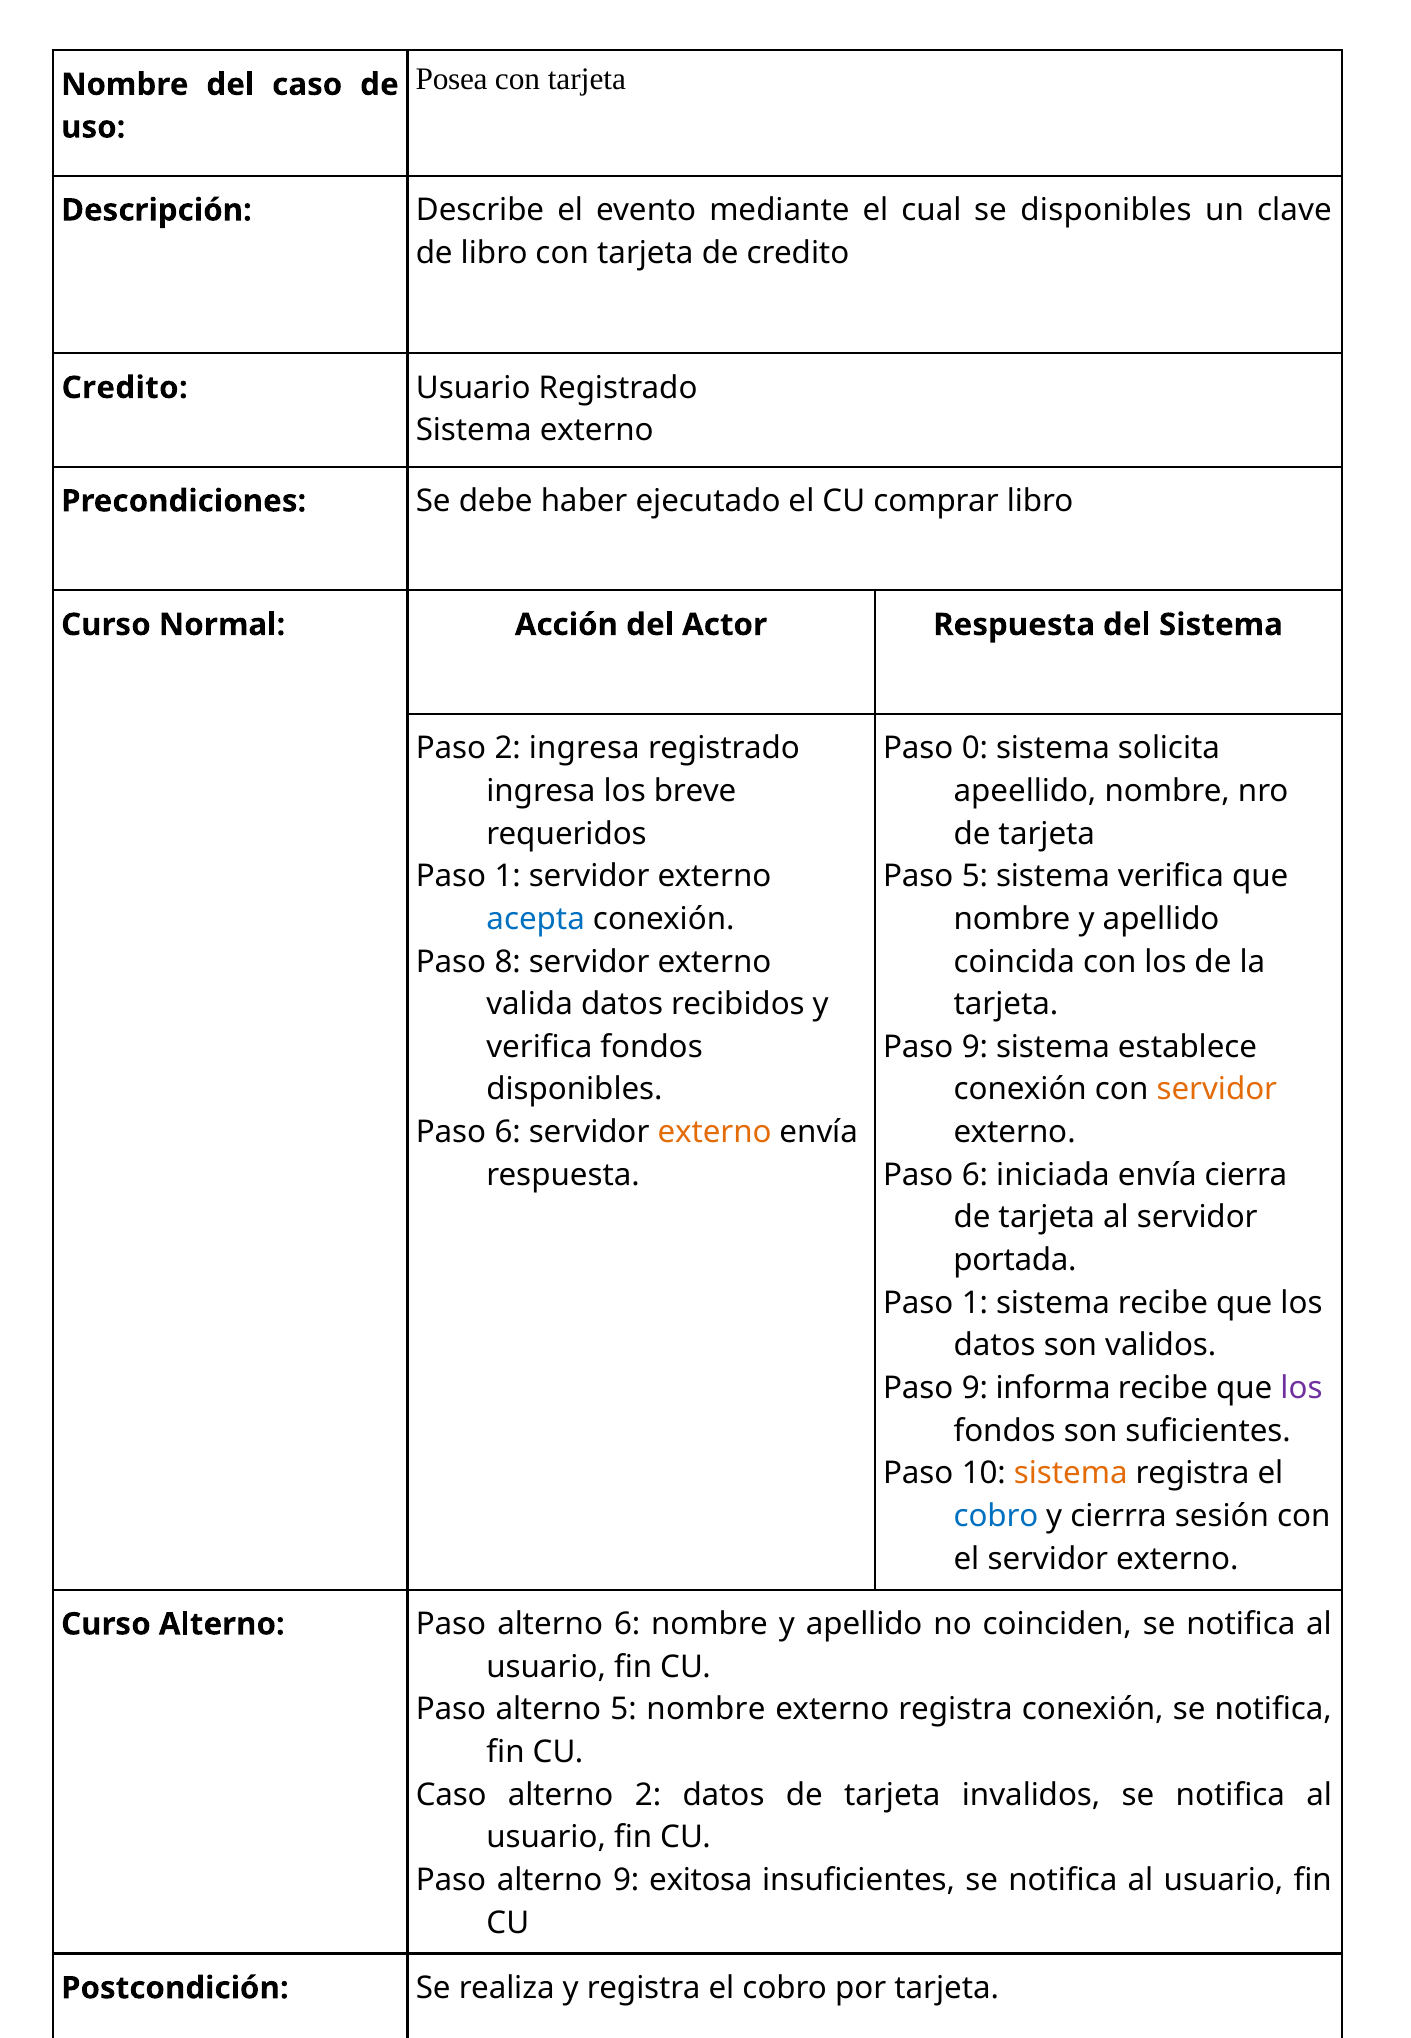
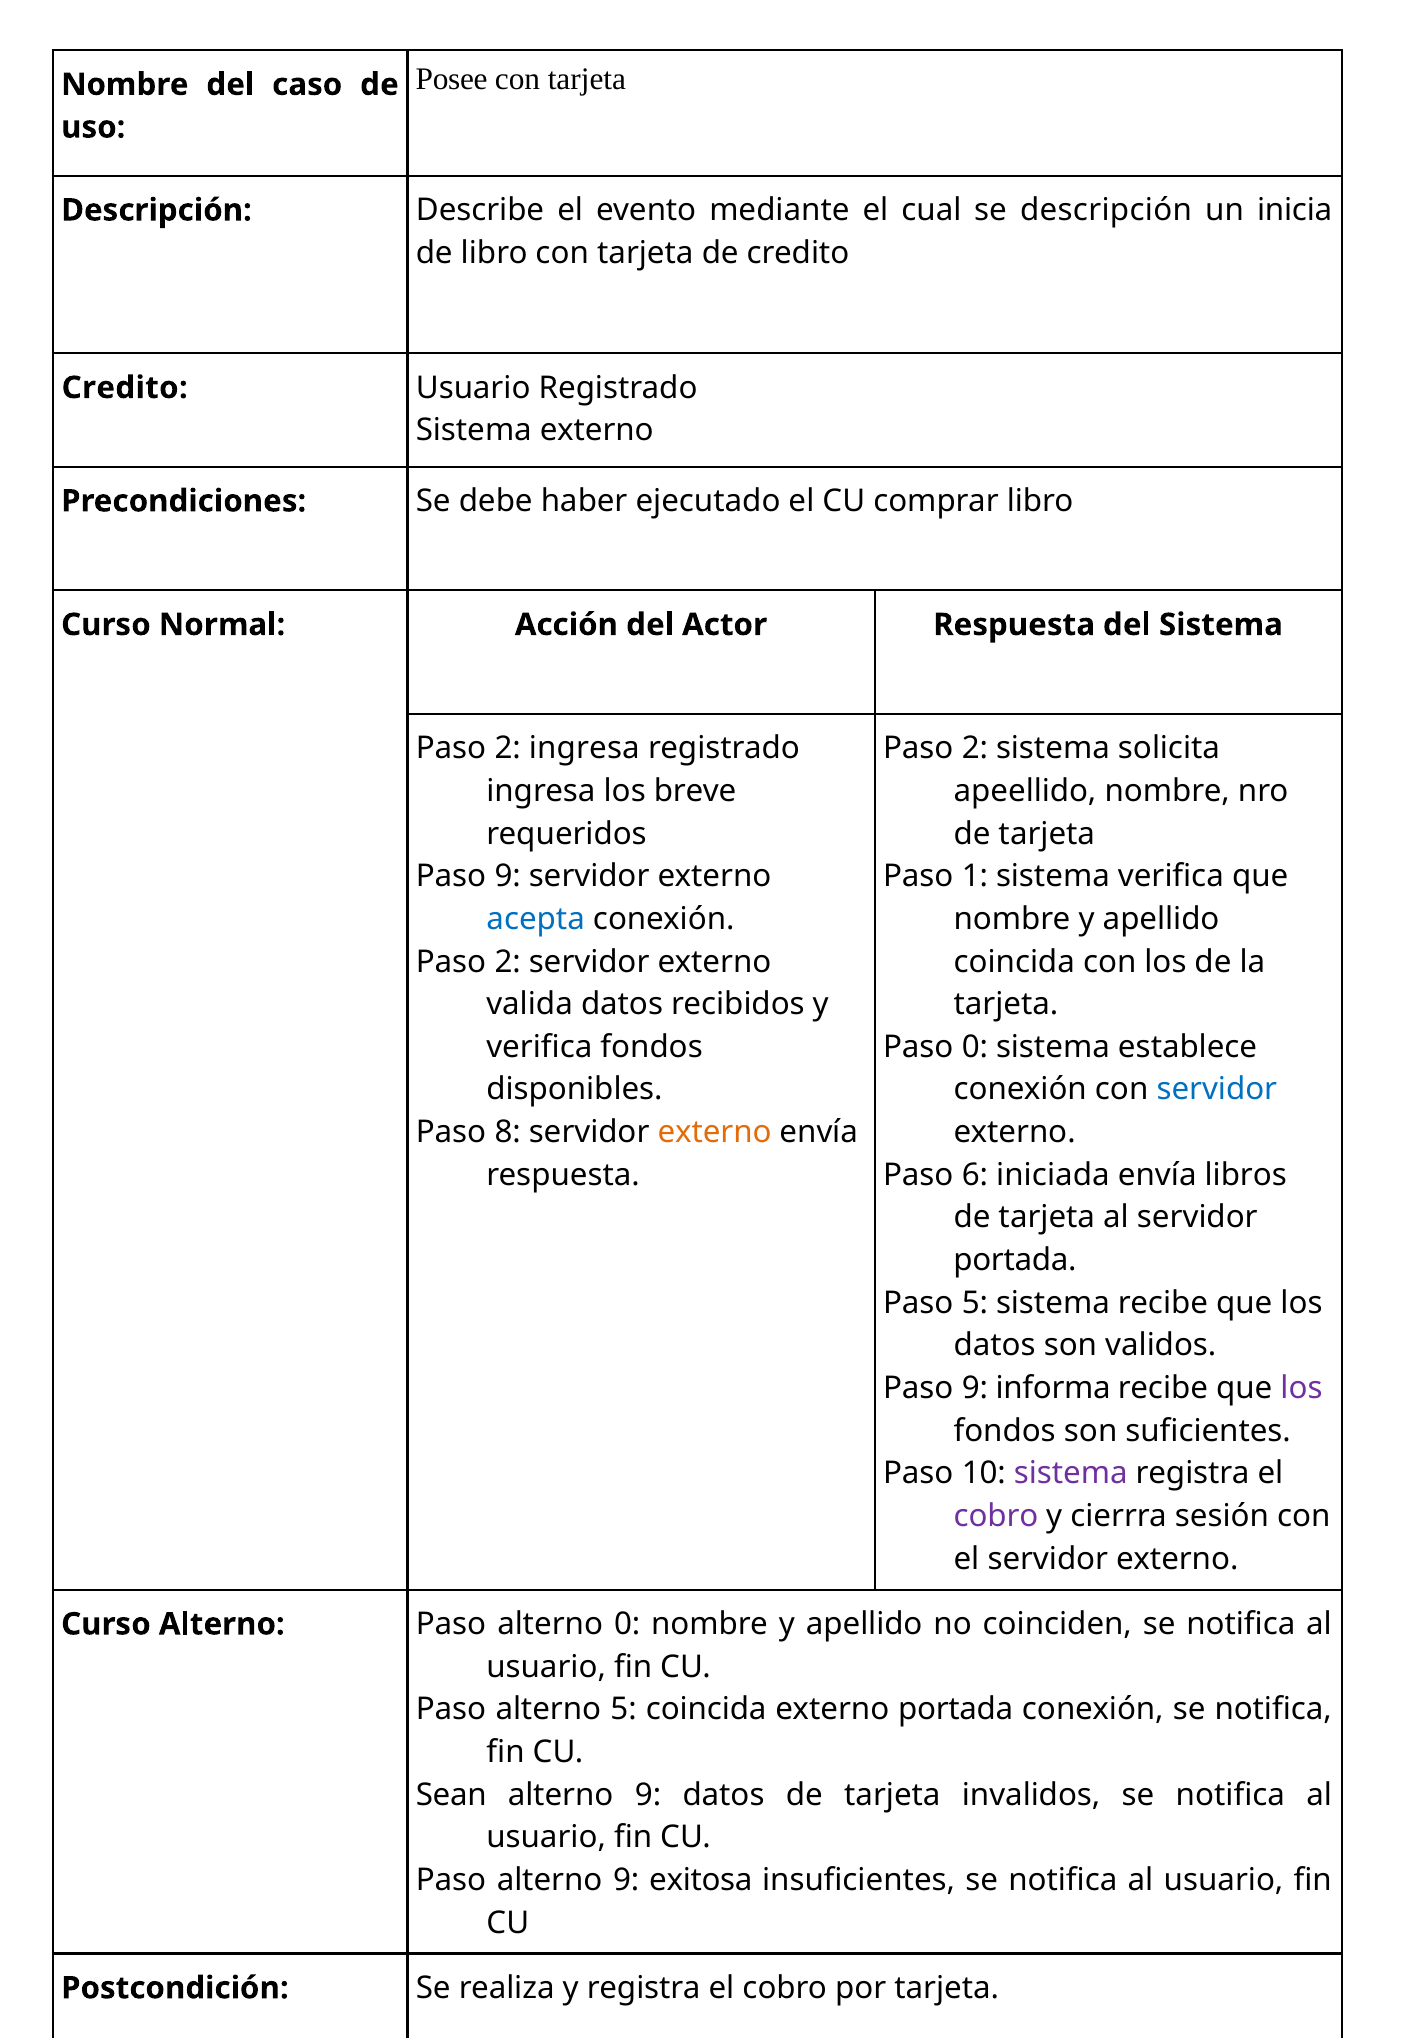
Posea: Posea -> Posee
se disponibles: disponibles -> descripción
clave: clave -> inicia
0 at (975, 748): 0 -> 2
1 at (508, 876): 1 -> 9
Paso 5: 5 -> 1
8 at (508, 962): 8 -> 2
9 at (975, 1047): 9 -> 0
servidor at (1217, 1090) colour: orange -> blue
6 at (508, 1132): 6 -> 8
cierra: cierra -> libros
1 at (975, 1303): 1 -> 5
sistema at (1071, 1474) colour: orange -> purple
cobro at (996, 1516) colour: blue -> purple
alterno 6: 6 -> 0
5 nombre: nombre -> coincida
externo registra: registra -> portada
Caso at (451, 1795): Caso -> Sean
2 at (648, 1795): 2 -> 9
